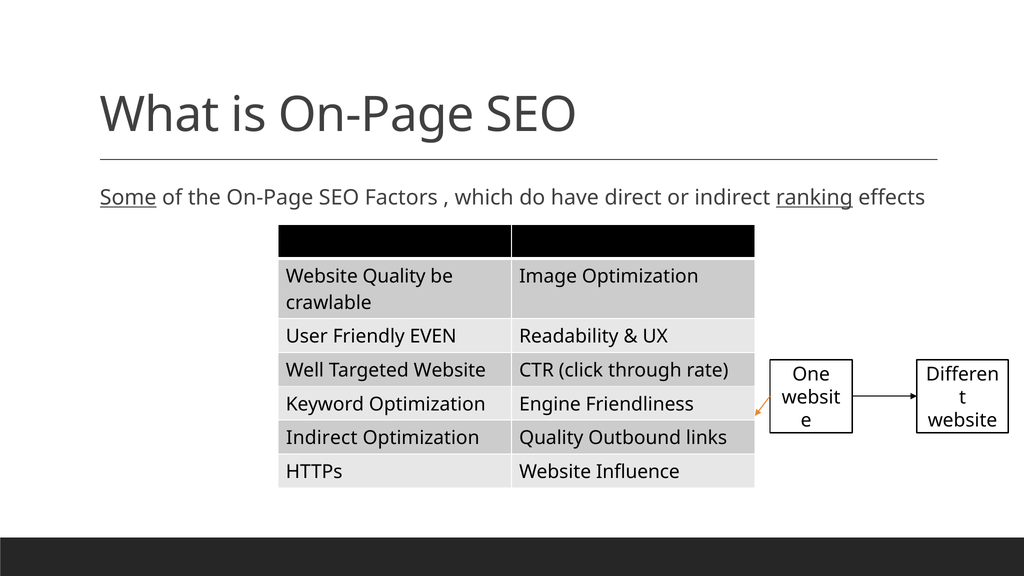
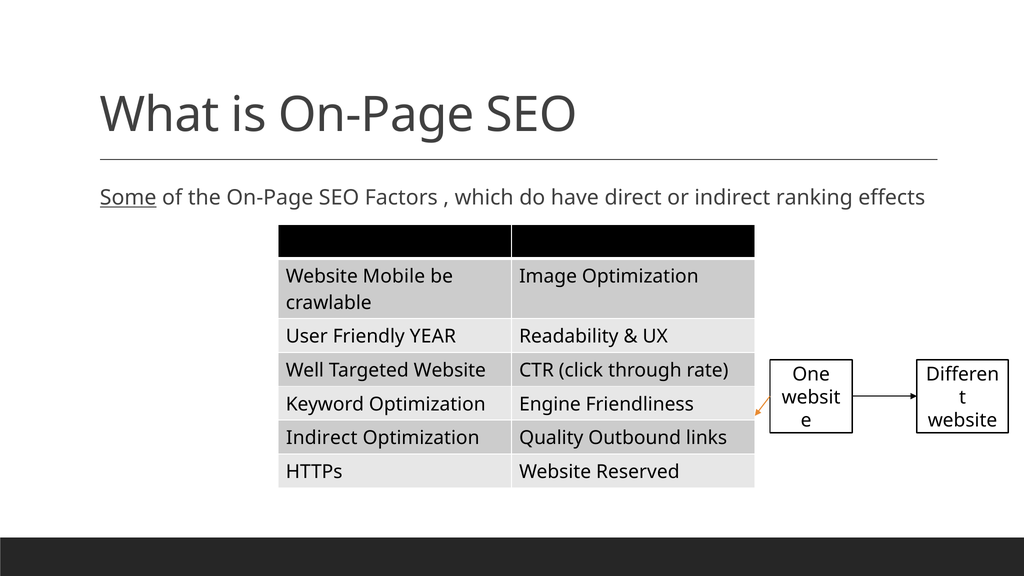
ranking underline: present -> none
Website Quality: Quality -> Mobile
EVEN: EVEN -> YEAR
Influence: Influence -> Reserved
